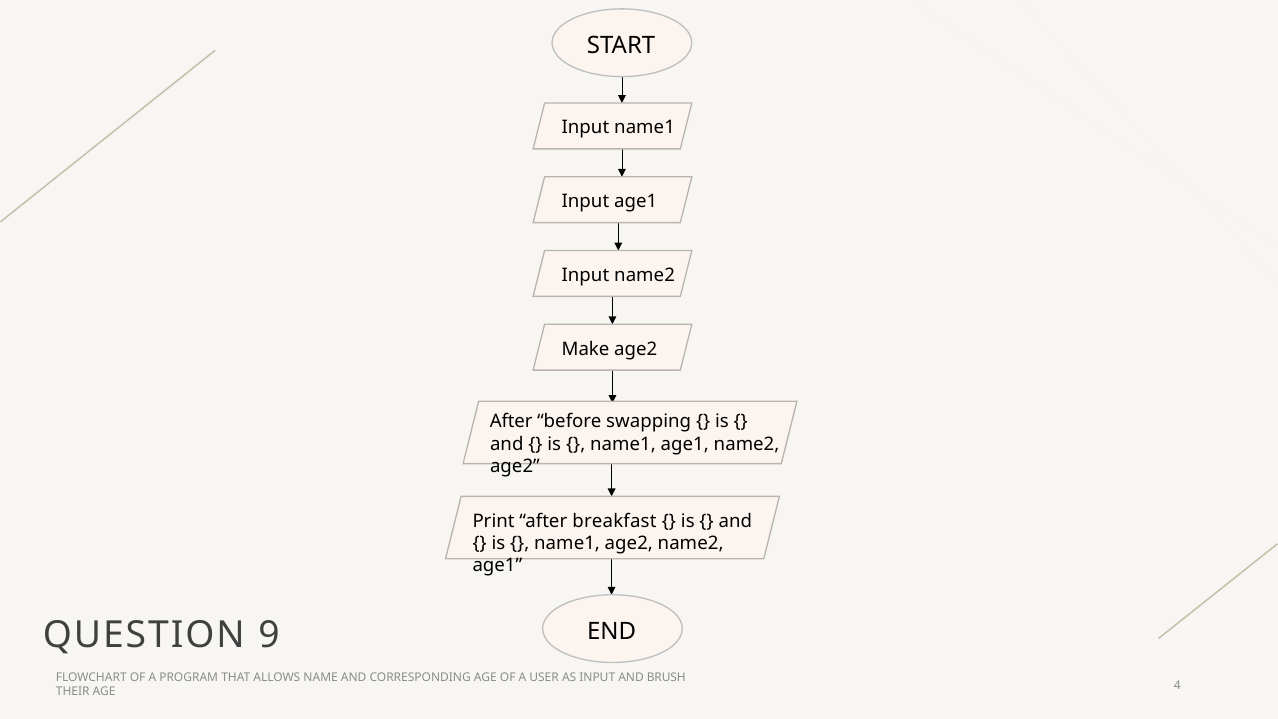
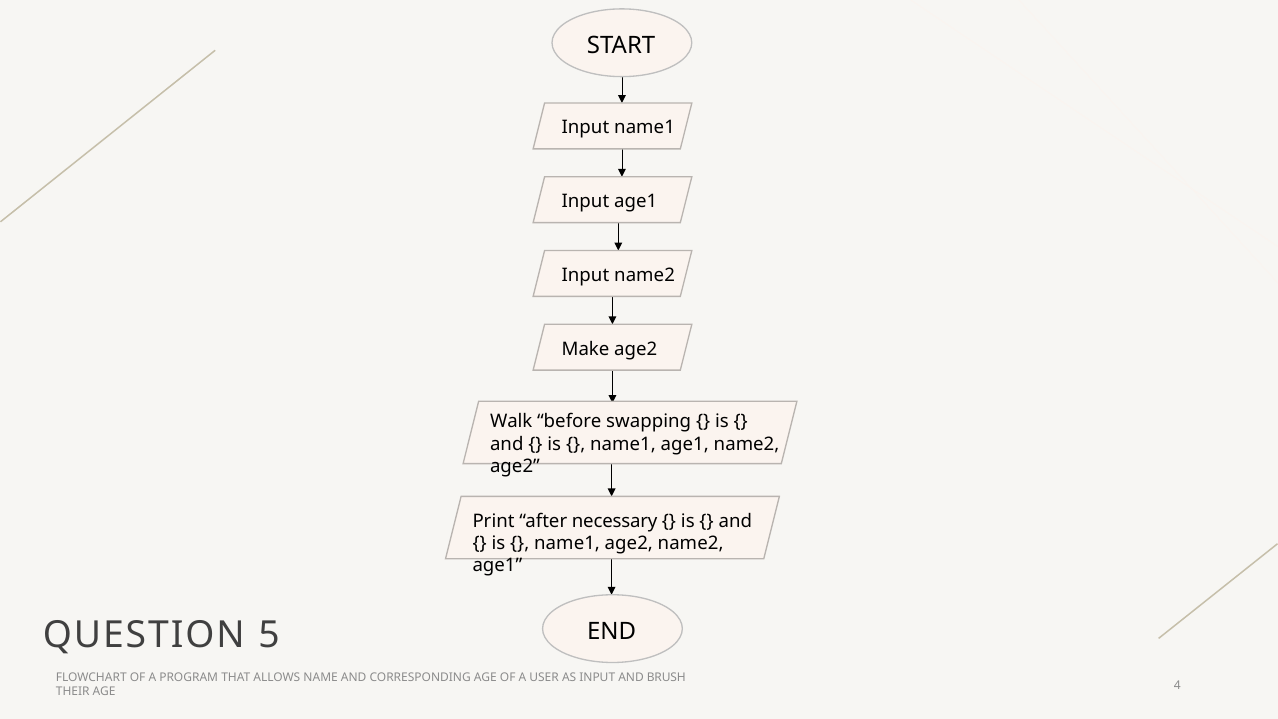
After at (511, 422): After -> Walk
breakfast: breakfast -> necessary
9: 9 -> 5
